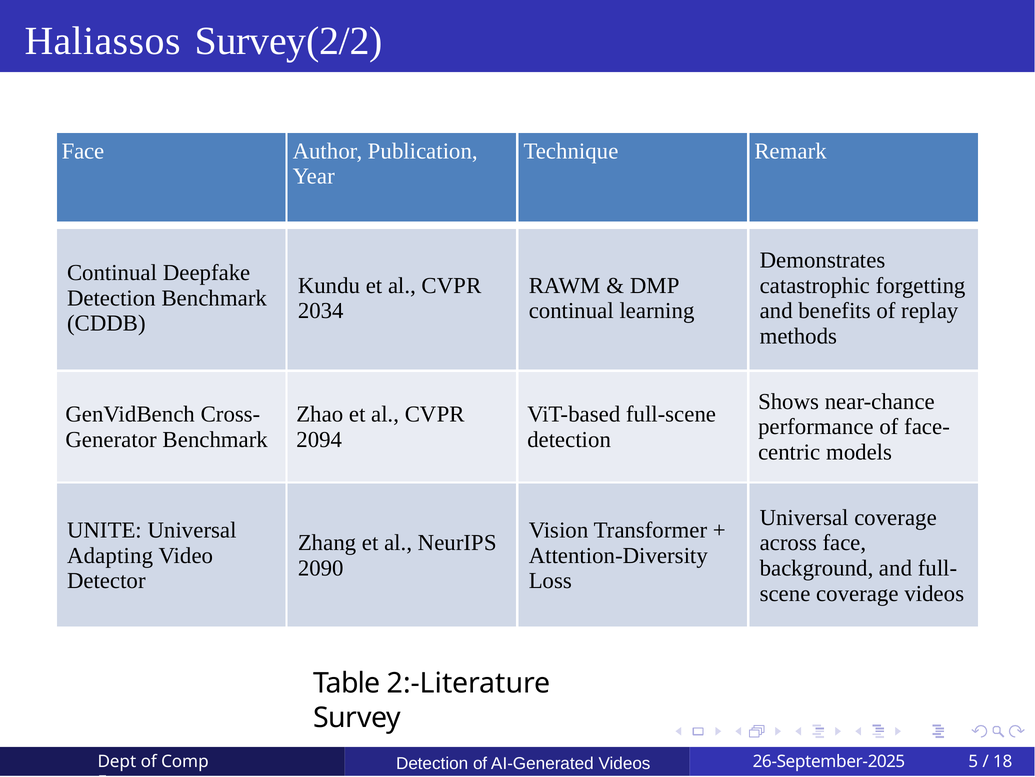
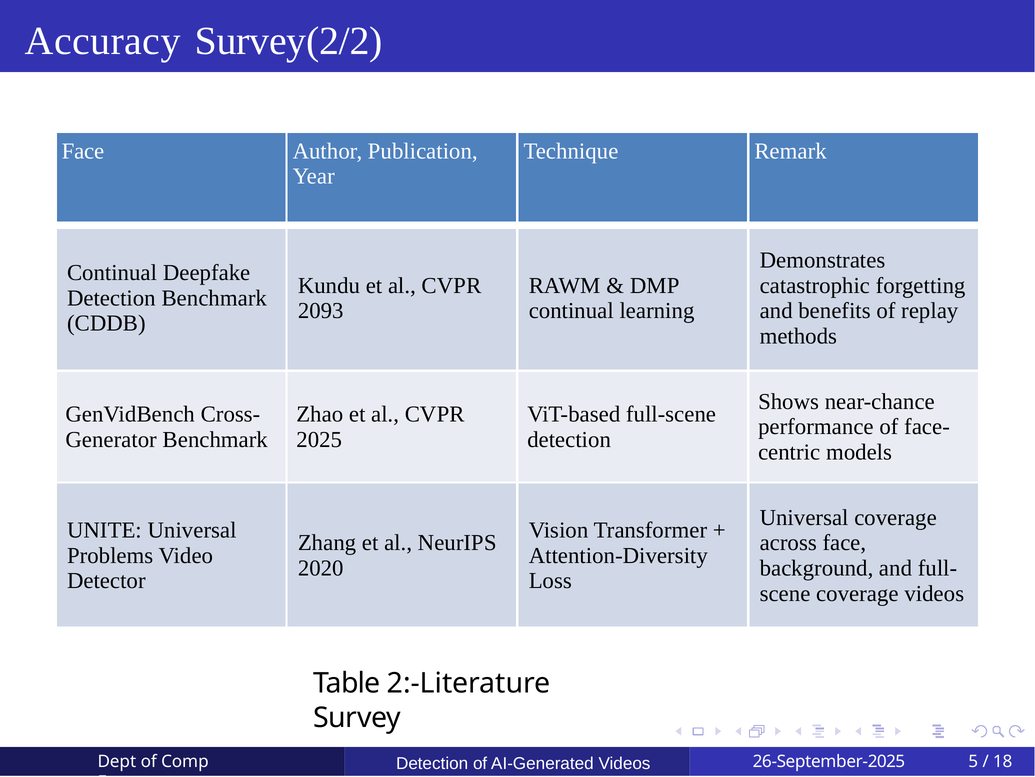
Haliassos: Haliassos -> Accuracy
2034: 2034 -> 2093
2094: 2094 -> 2025
Adapting: Adapting -> Problems
2090: 2090 -> 2020
